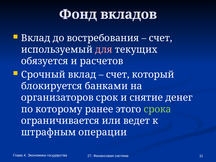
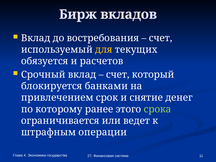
Фонд: Фонд -> Бирж
для colour: pink -> yellow
организаторов: организаторов -> привлечением
